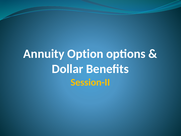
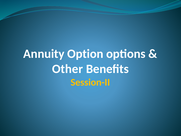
Dollar: Dollar -> Other
